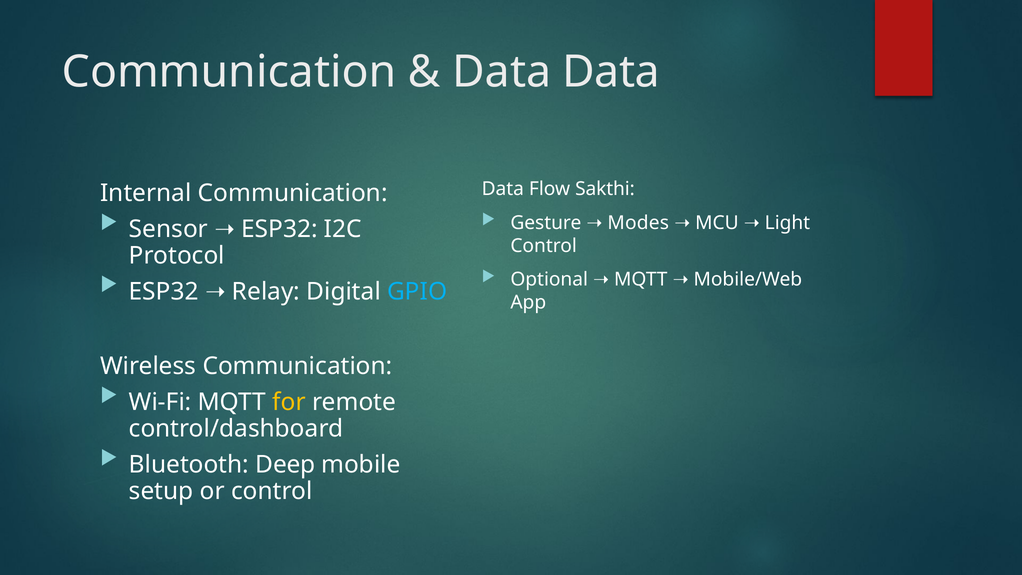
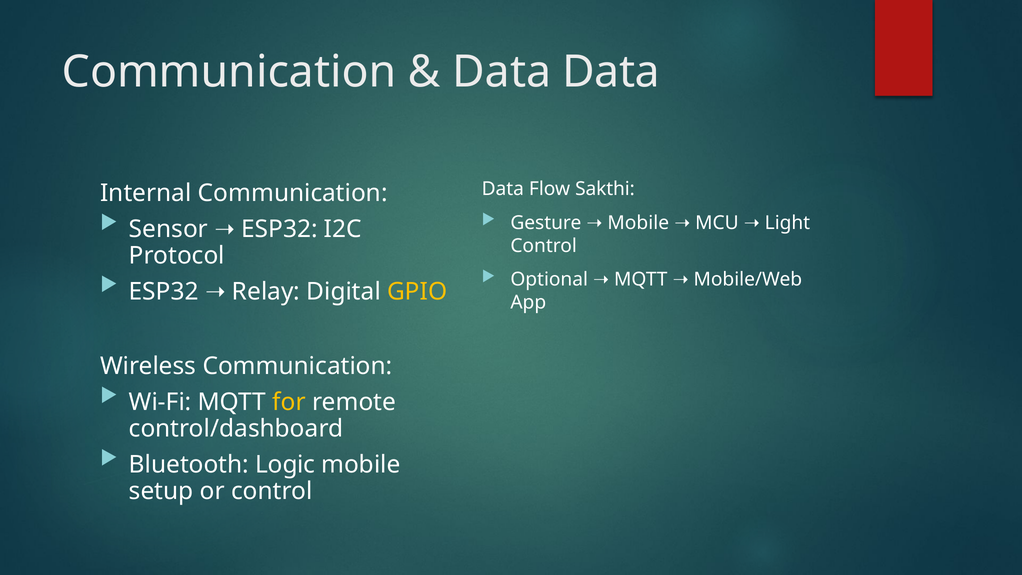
Gesture Modes: Modes -> Mobile
GPIO colour: light blue -> yellow
Deep: Deep -> Logic
